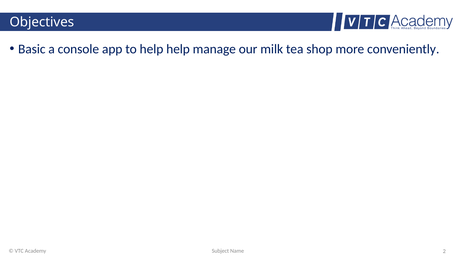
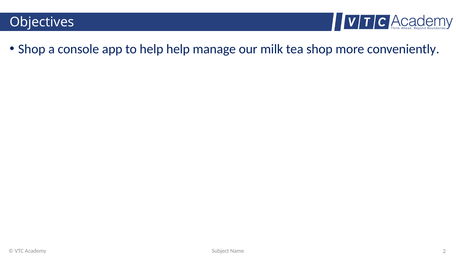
Basic at (32, 49): Basic -> Shop
